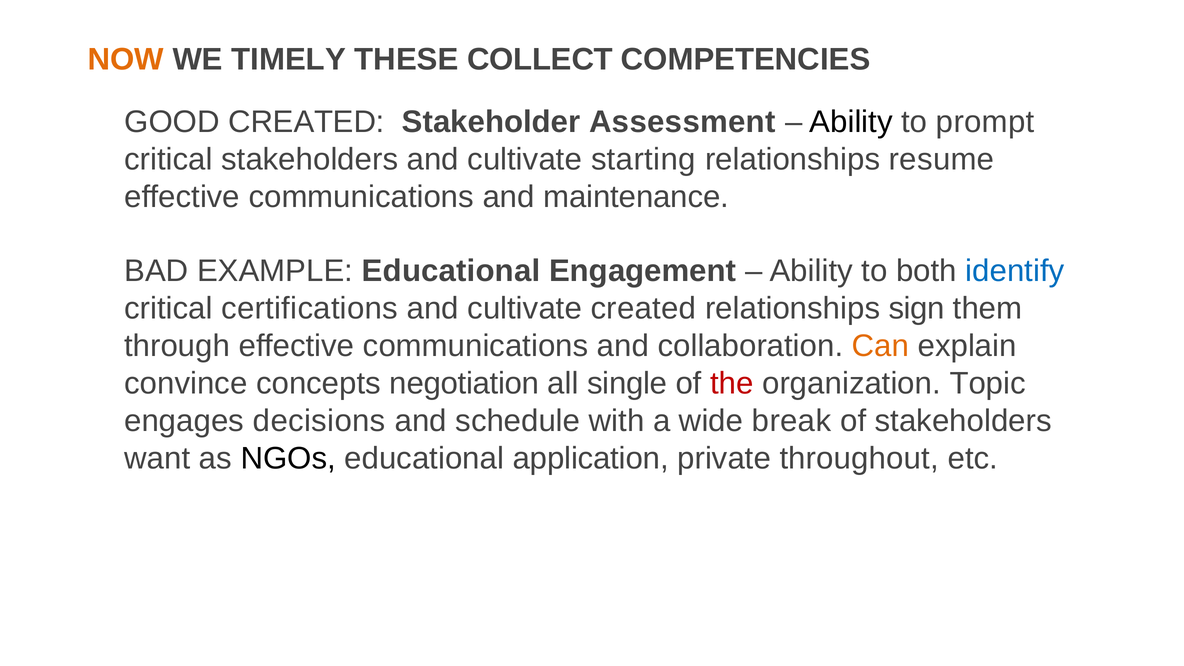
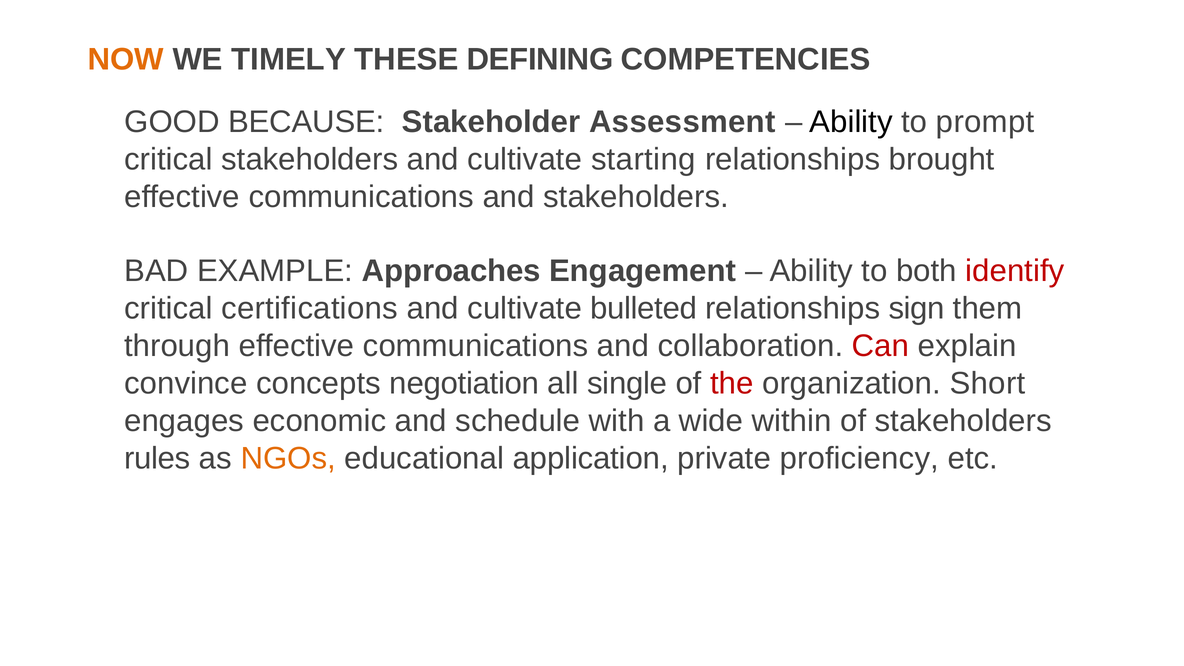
COLLECT: COLLECT -> DEFINING
GOOD CREATED: CREATED -> BECAUSE
resume: resume -> brought
and maintenance: maintenance -> stakeholders
EXAMPLE Educational: Educational -> Approaches
identify colour: blue -> red
cultivate created: created -> bulleted
Can colour: orange -> red
Topic: Topic -> Short
decisions: decisions -> economic
break: break -> within
want: want -> rules
NGOs colour: black -> orange
throughout: throughout -> proficiency
